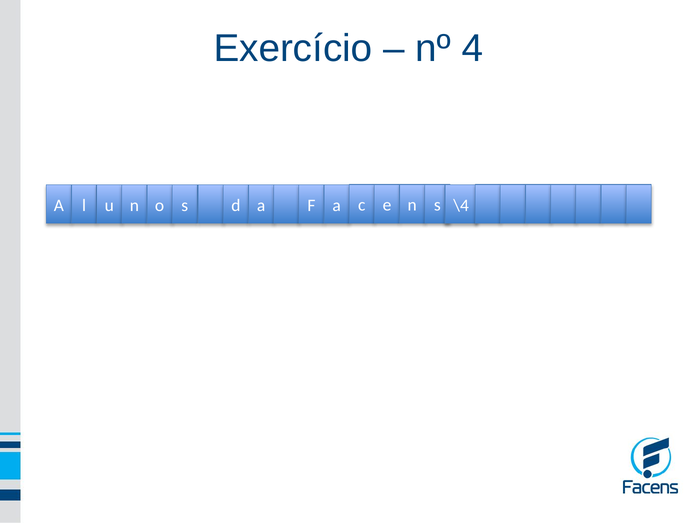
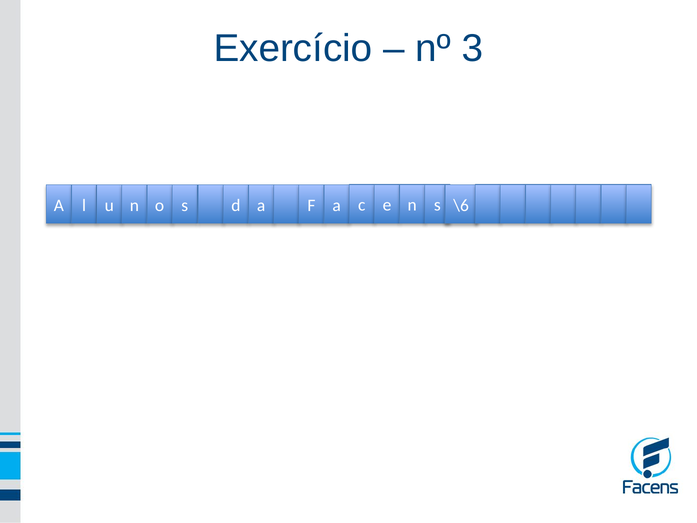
4: 4 -> 3
\4: \4 -> \6
